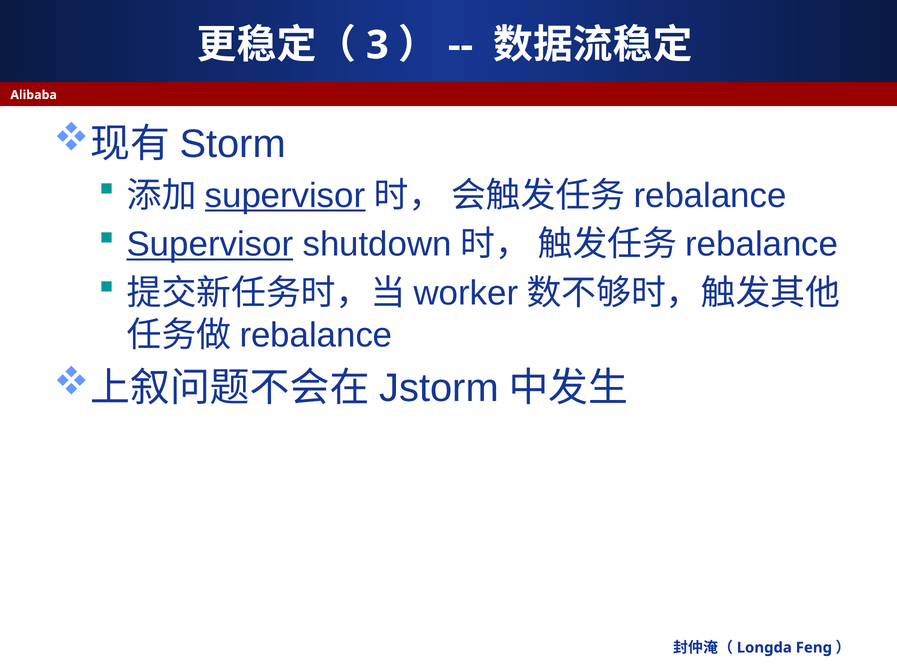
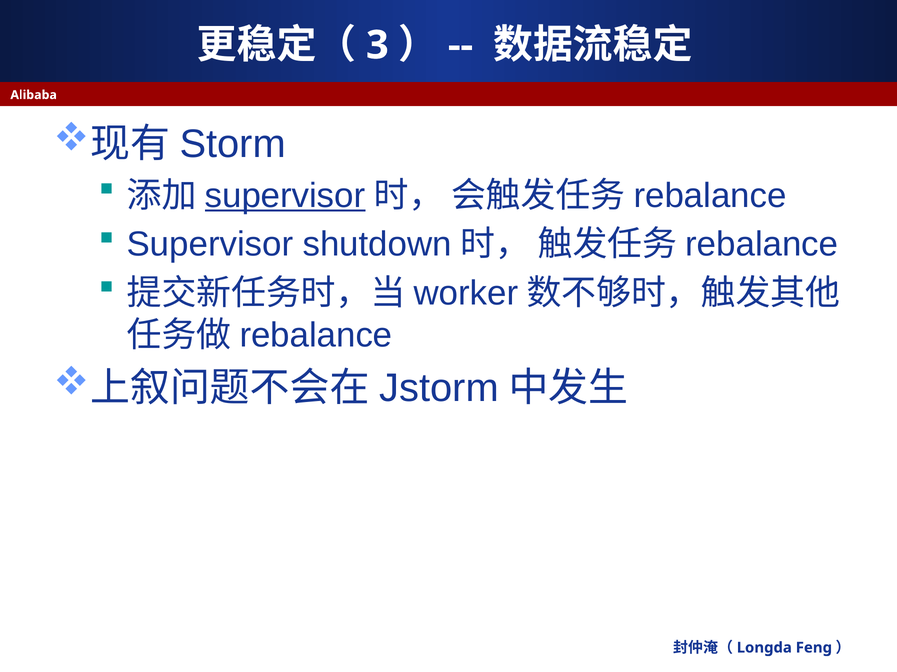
Supervisor at (210, 245) underline: present -> none
